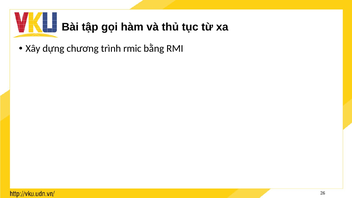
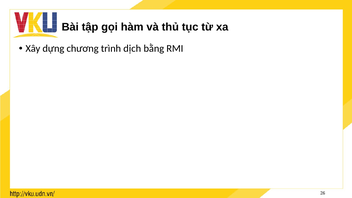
rmic: rmic -> dịch
